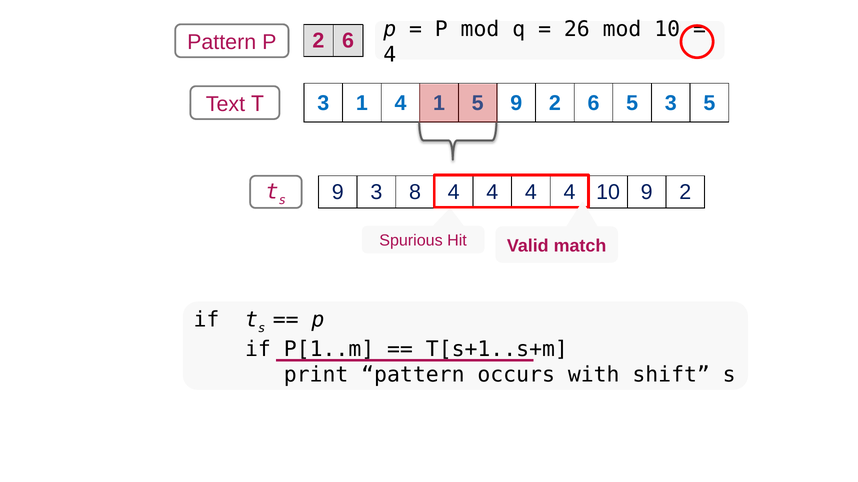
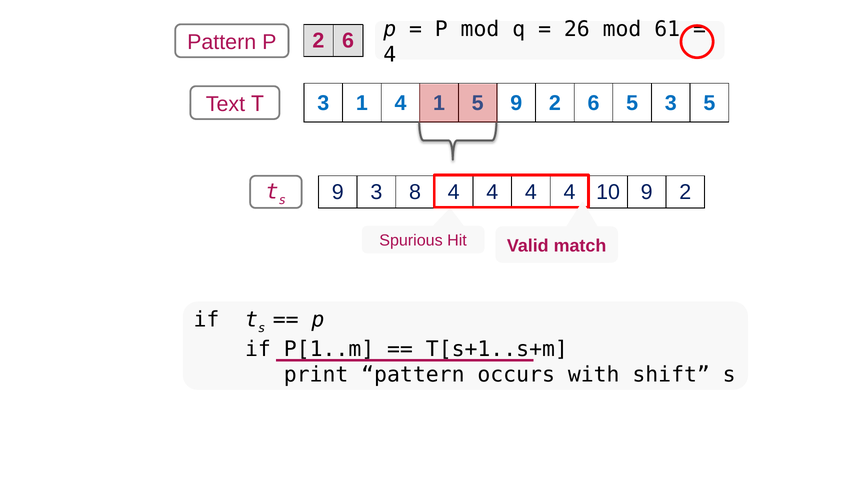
mod 10: 10 -> 61
